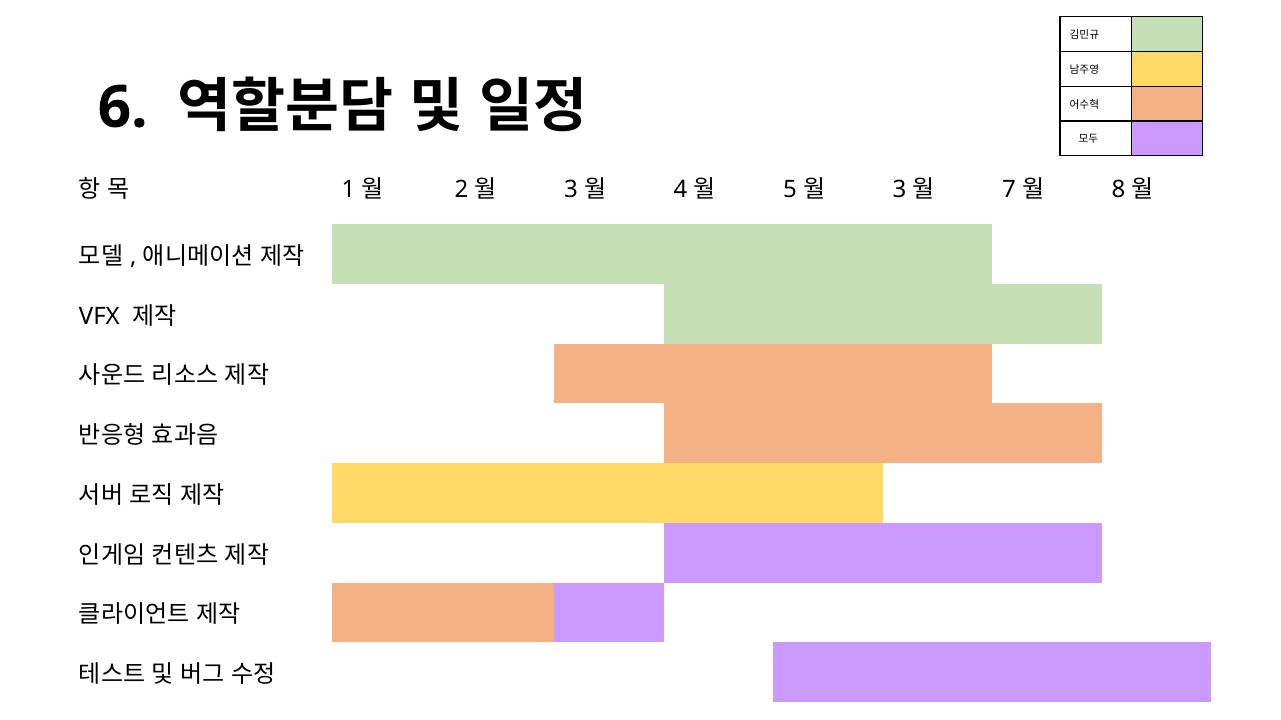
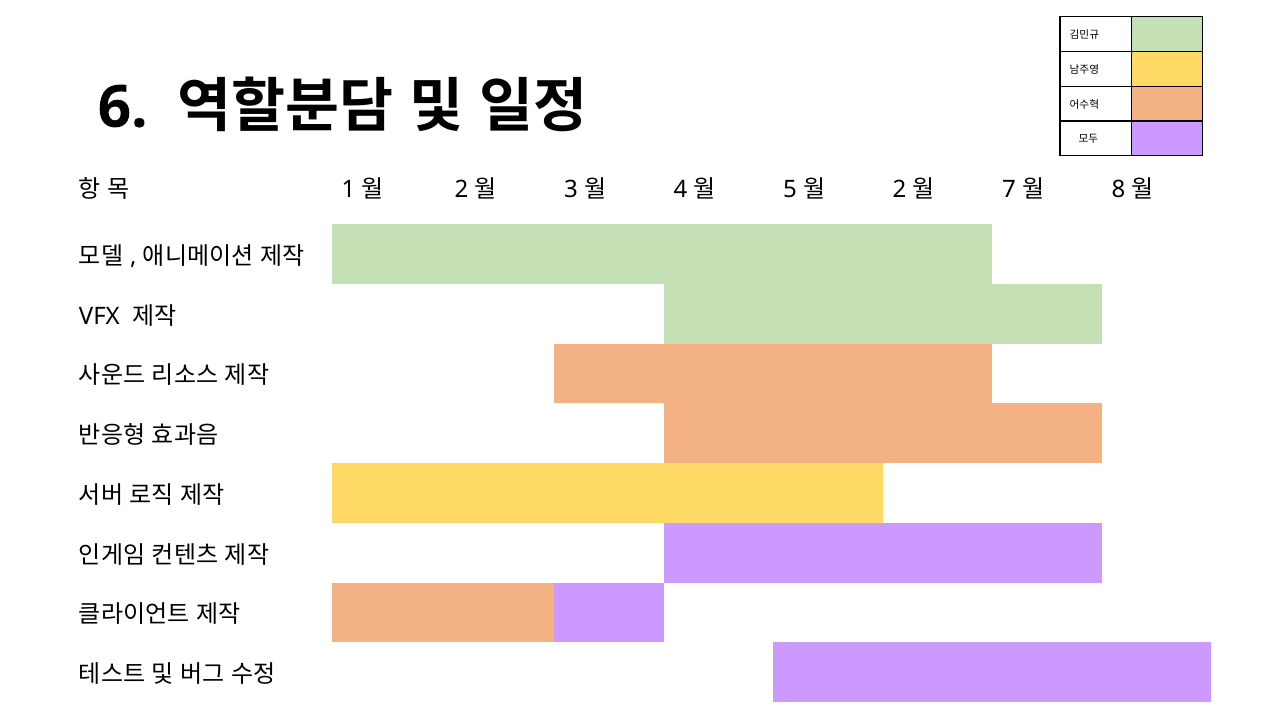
3 at (899, 189): 3 -> 2
